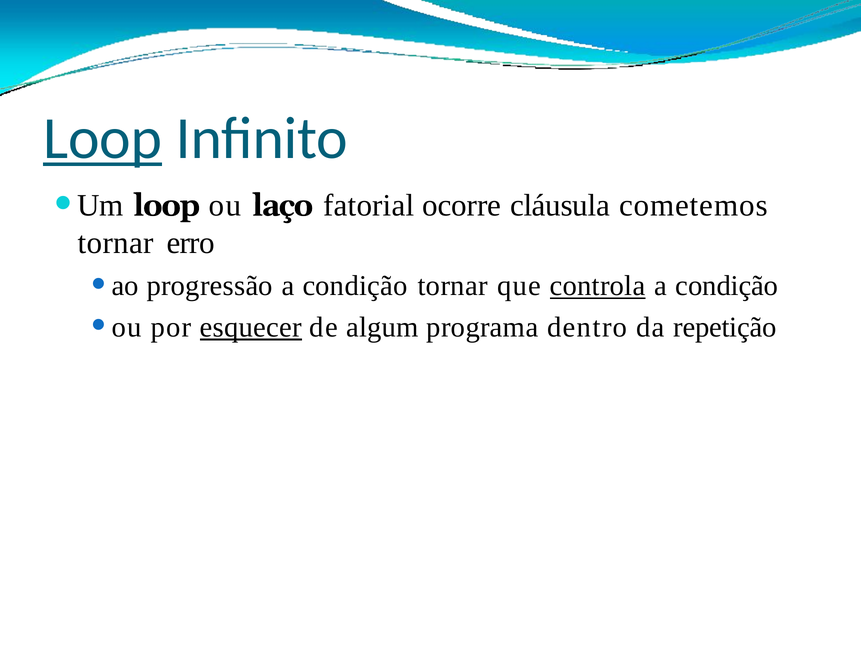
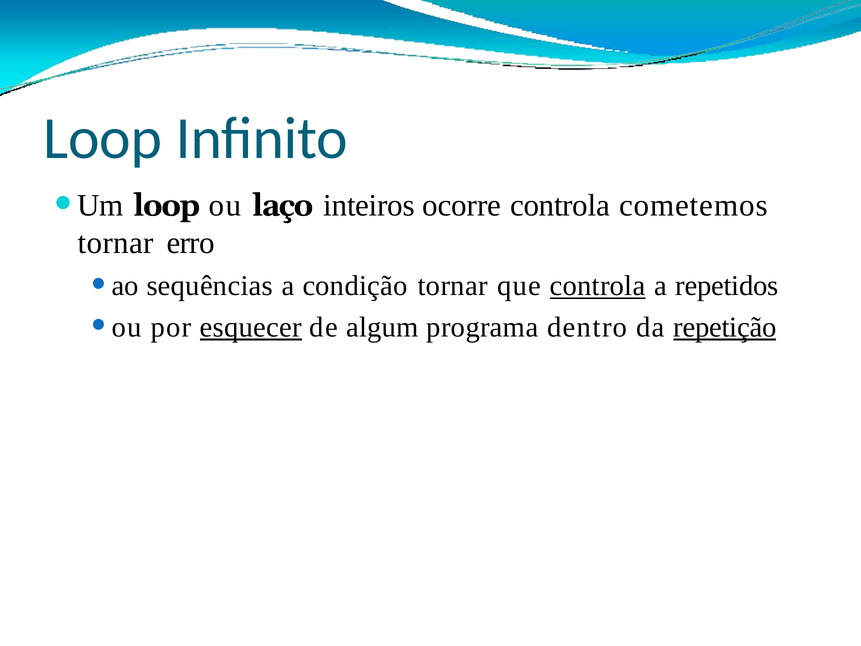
Loop at (103, 138) underline: present -> none
fatorial: fatorial -> inteiros
ocorre cláusula: cláusula -> controla
progressão: progressão -> sequências
condição at (727, 286): condição -> repetidos
repetição underline: none -> present
